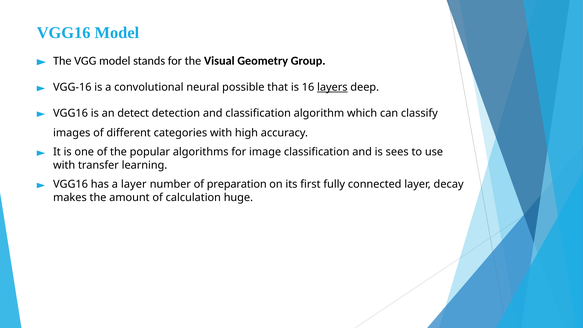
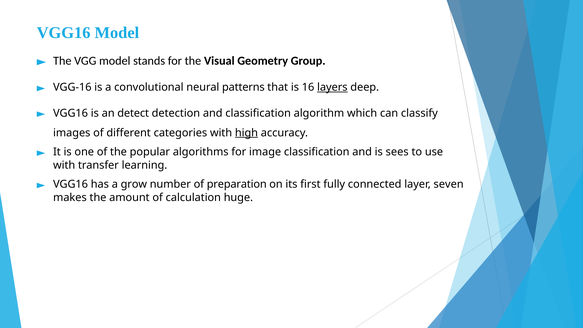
possible: possible -> patterns
high underline: none -> present
a layer: layer -> grow
decay: decay -> seven
